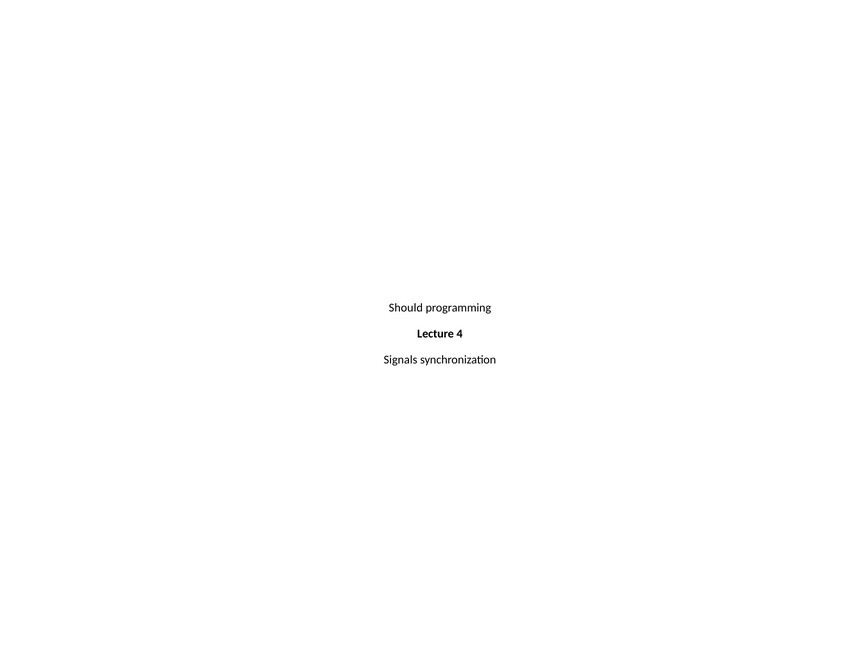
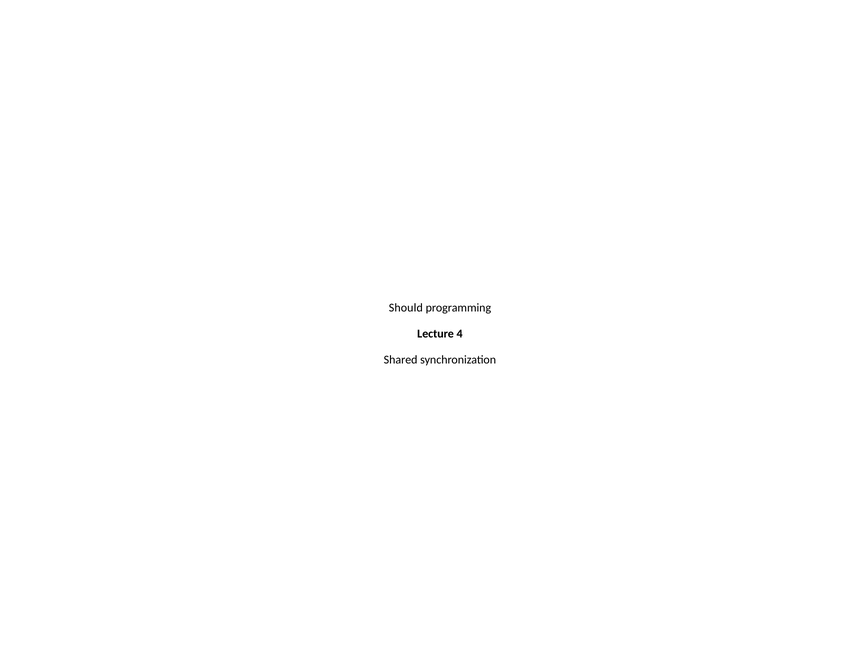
Signals: Signals -> Shared
